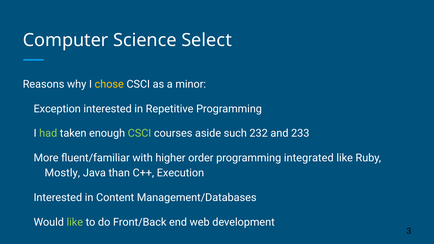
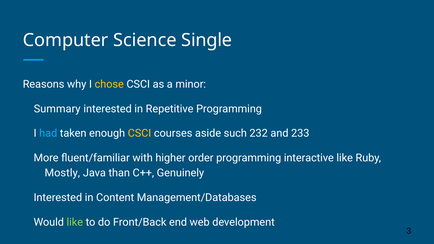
Select: Select -> Single
Exception: Exception -> Summary
had colour: light green -> light blue
CSCI at (140, 133) colour: light green -> yellow
integrated: integrated -> interactive
Execution: Execution -> Genuinely
